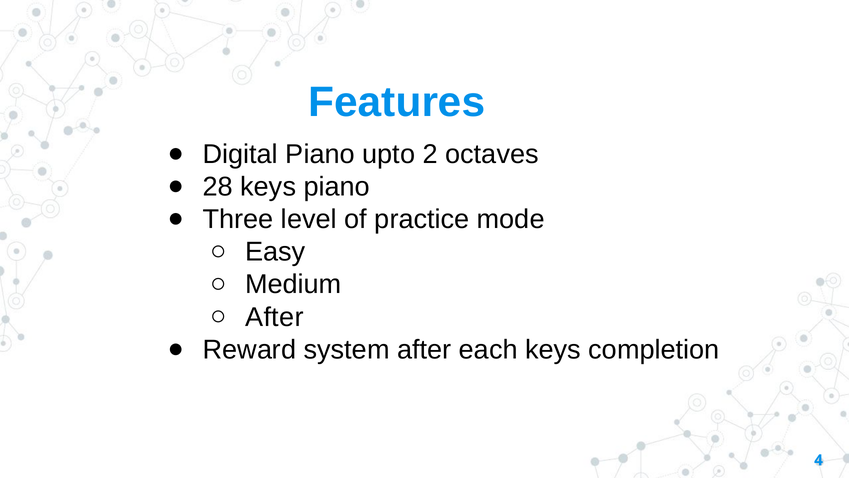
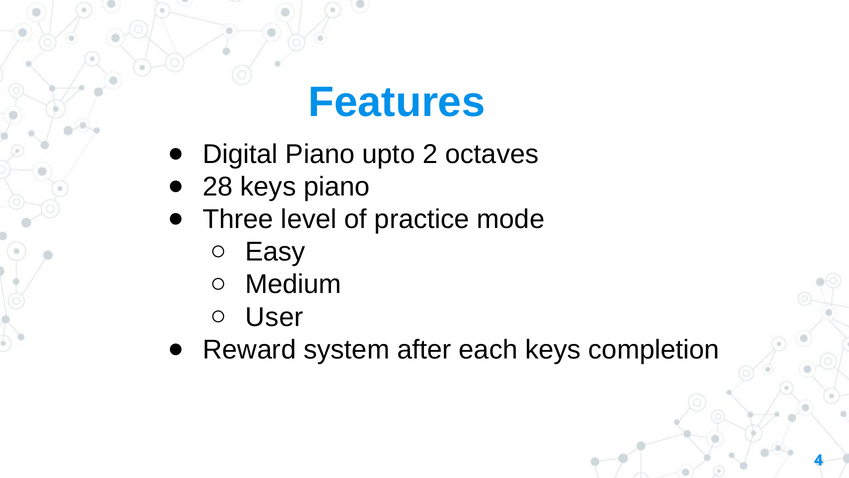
After at (274, 317): After -> User
